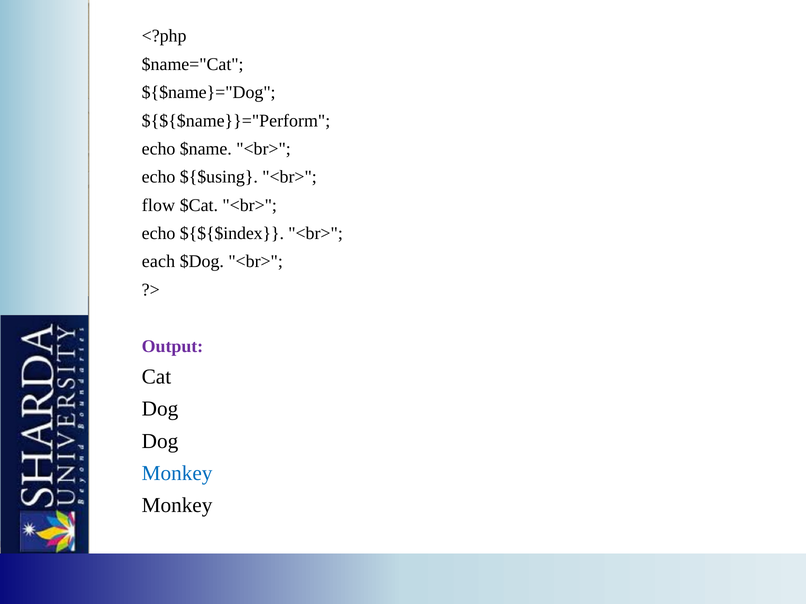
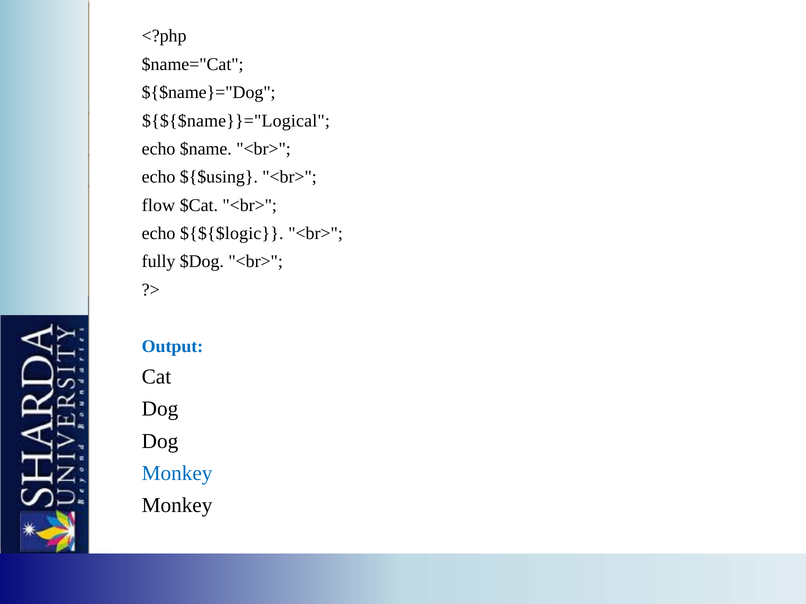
${${$name}}="Perform: ${${$name}}="Perform -> ${${$name}}="Logical
${${$index: ${${$index -> ${${$logic
each: each -> fully
Output colour: purple -> blue
